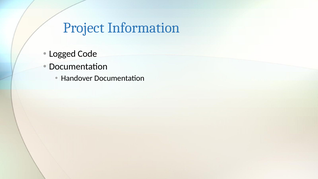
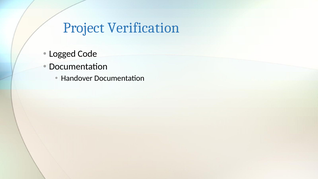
Information: Information -> Verification
